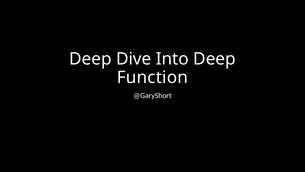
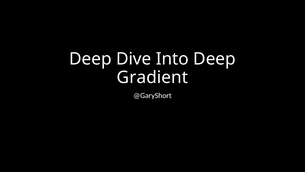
Function: Function -> Gradient
